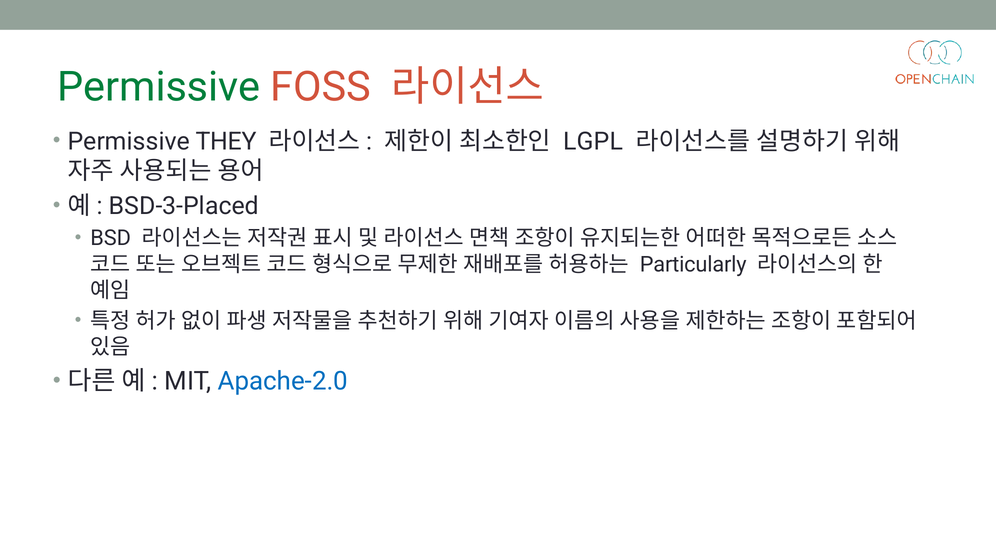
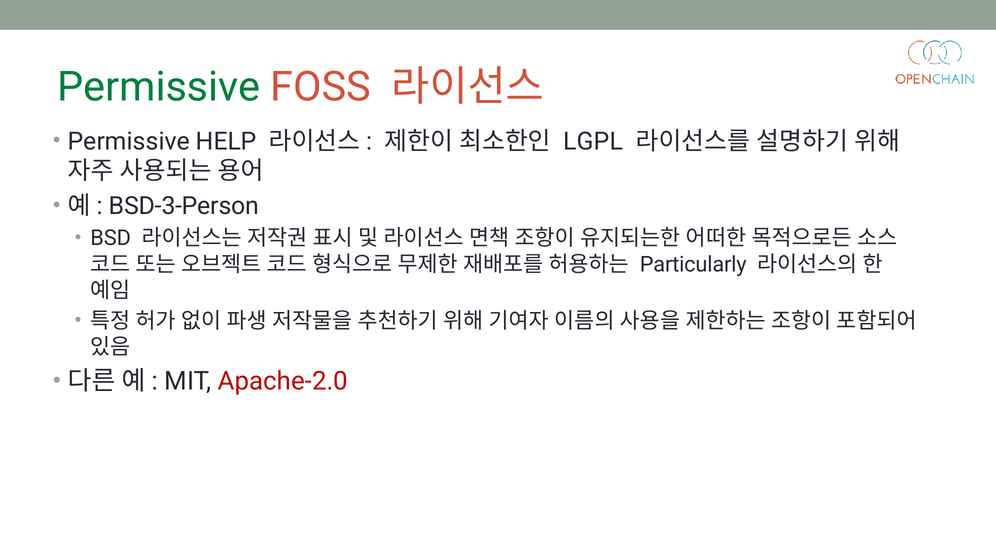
THEY: THEY -> HELP
BSD-3-Placed: BSD-3-Placed -> BSD-3-Person
Apache-2.0 colour: blue -> red
